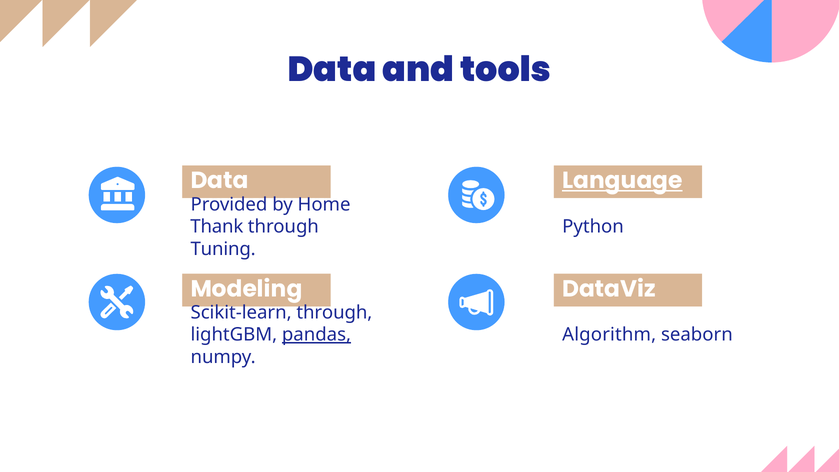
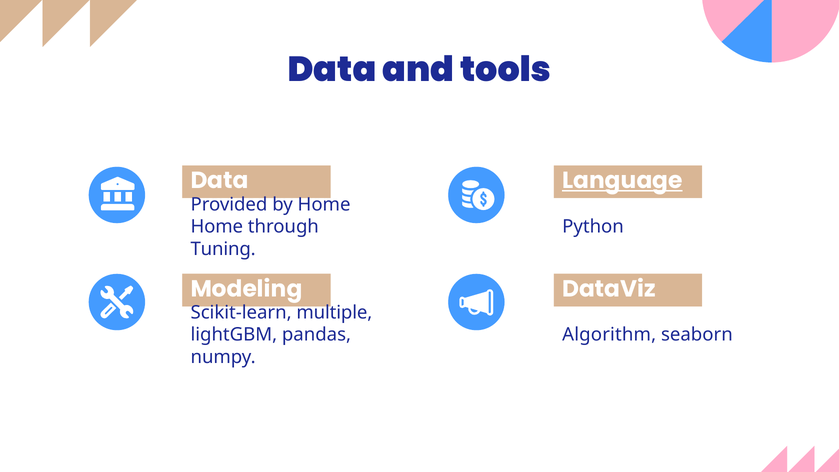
Thank at (217, 227): Thank -> Home
Scikit-learn through: through -> multiple
pandas underline: present -> none
